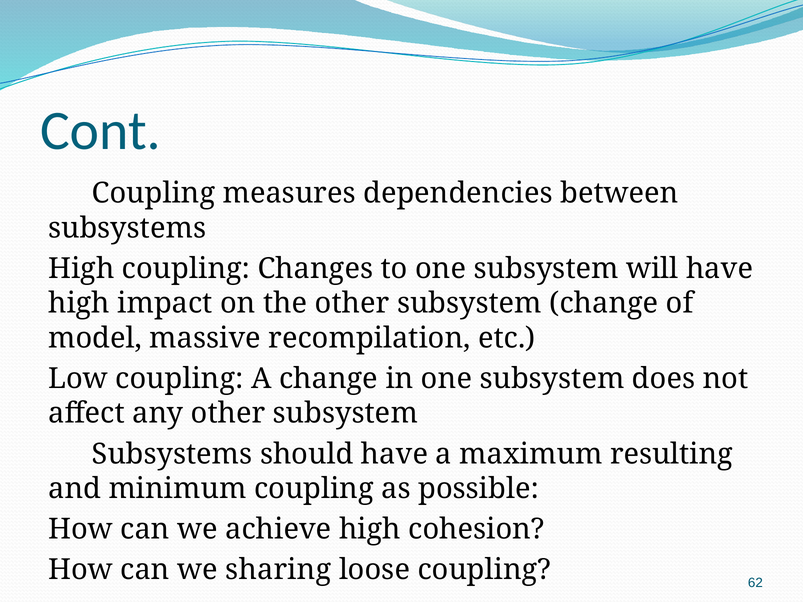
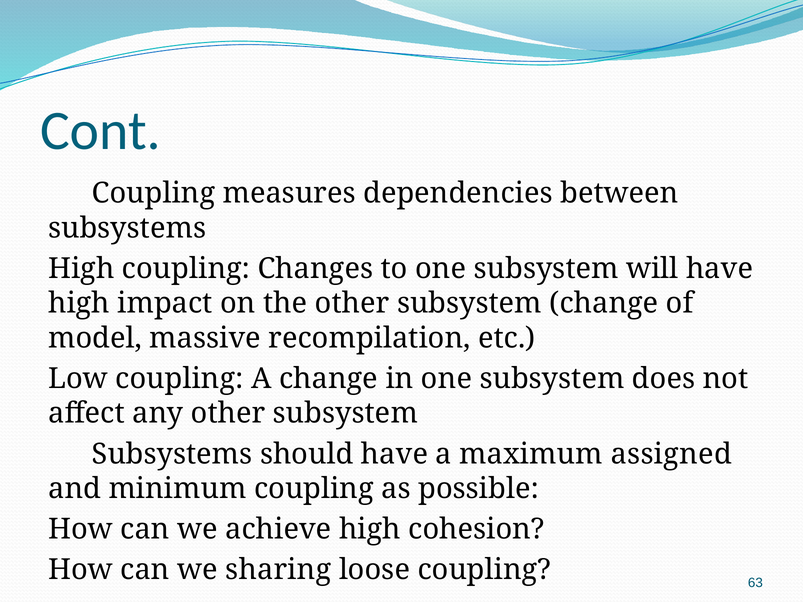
resulting: resulting -> assigned
62: 62 -> 63
